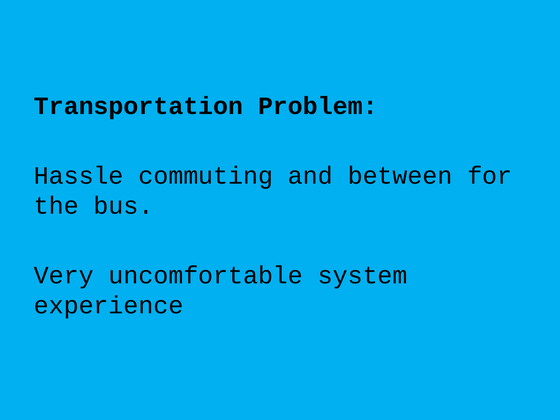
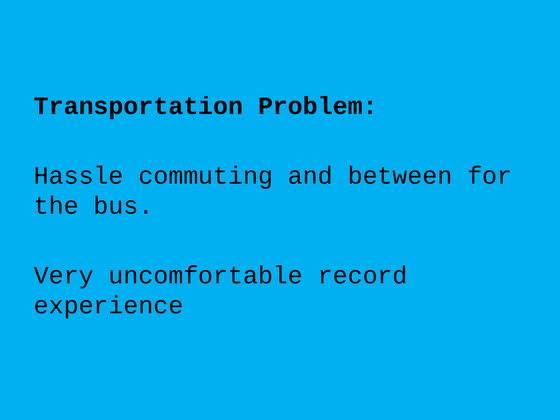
system: system -> record
